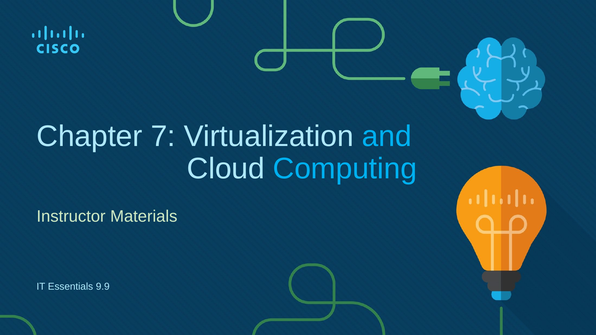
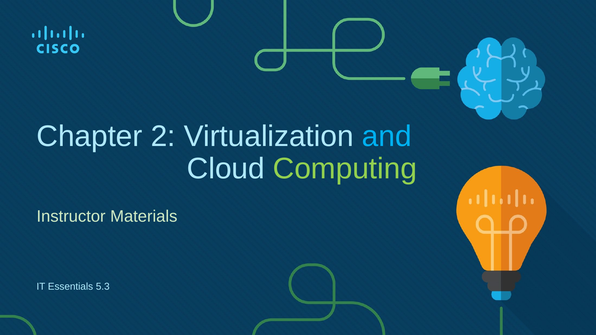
7: 7 -> 2
Computing colour: light blue -> light green
9.9: 9.9 -> 5.3
